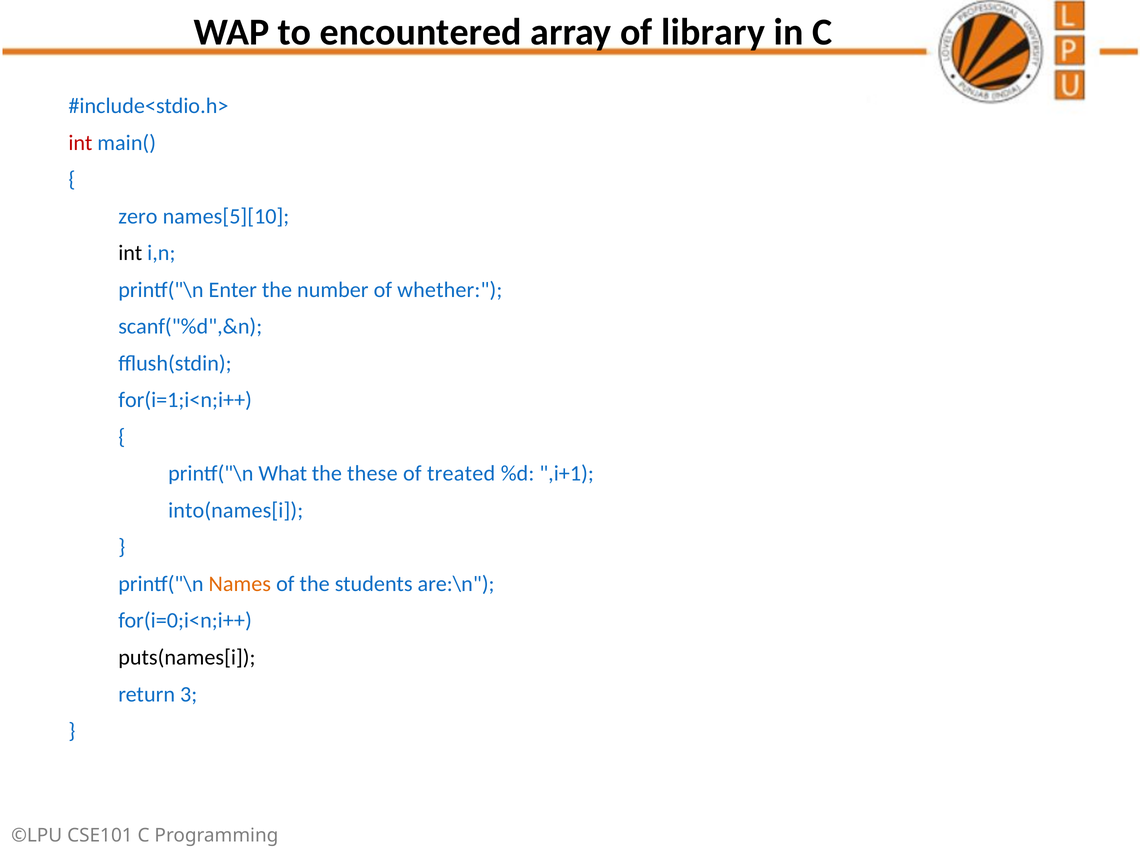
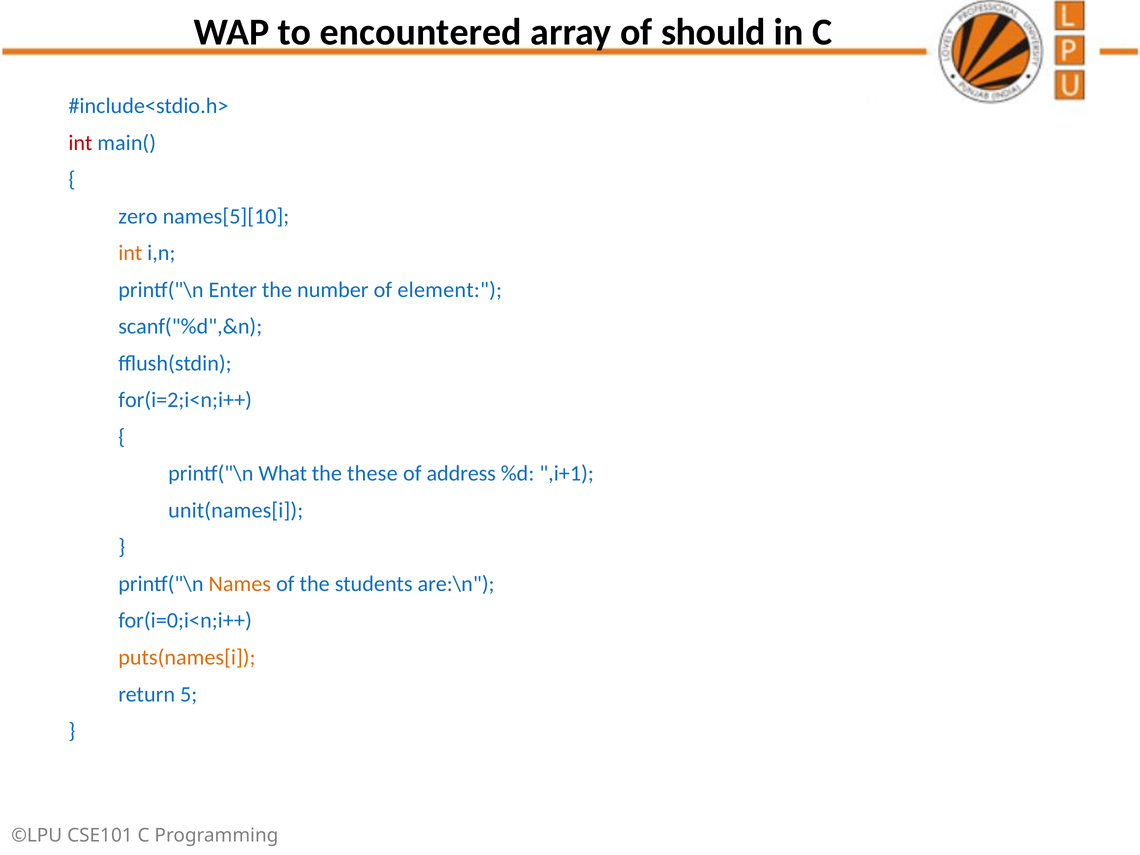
library: library -> should
int at (130, 253) colour: black -> orange
whether: whether -> element
for(i=1;i<n;i++: for(i=1;i<n;i++ -> for(i=2;i<n;i++
treated: treated -> address
into(names[i: into(names[i -> unit(names[i
puts(names[i colour: black -> orange
3: 3 -> 5
